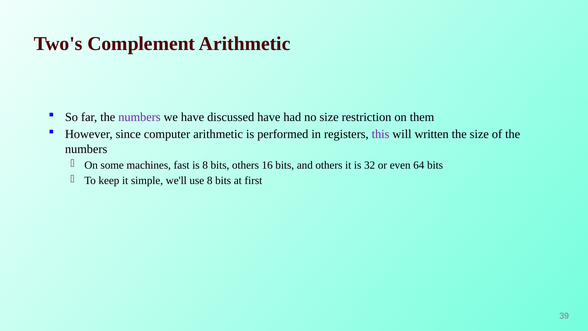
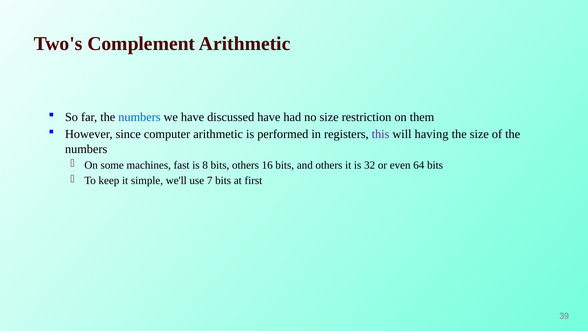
numbers at (139, 117) colour: purple -> blue
written: written -> having
use 8: 8 -> 7
